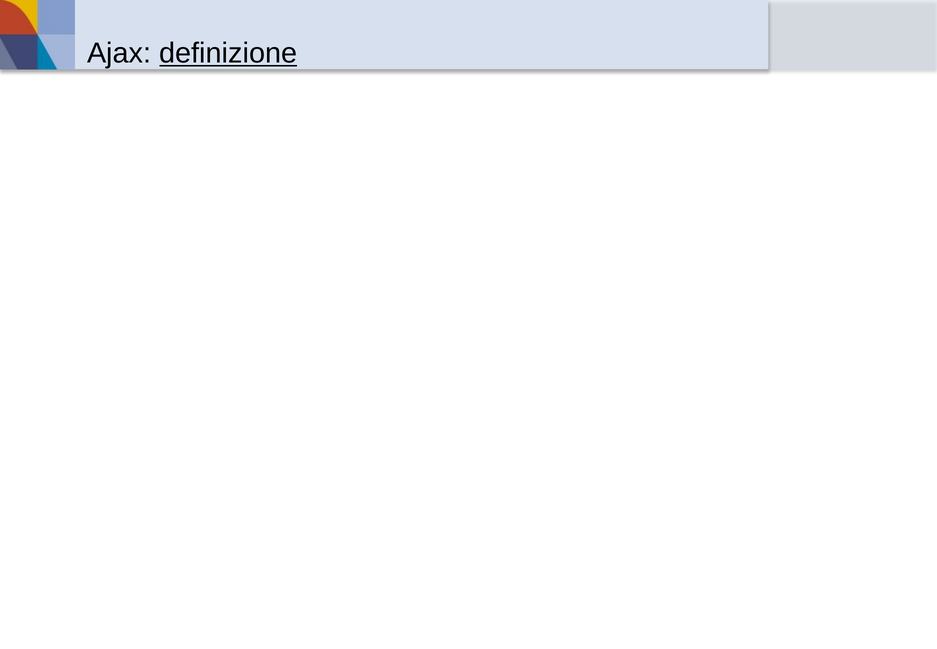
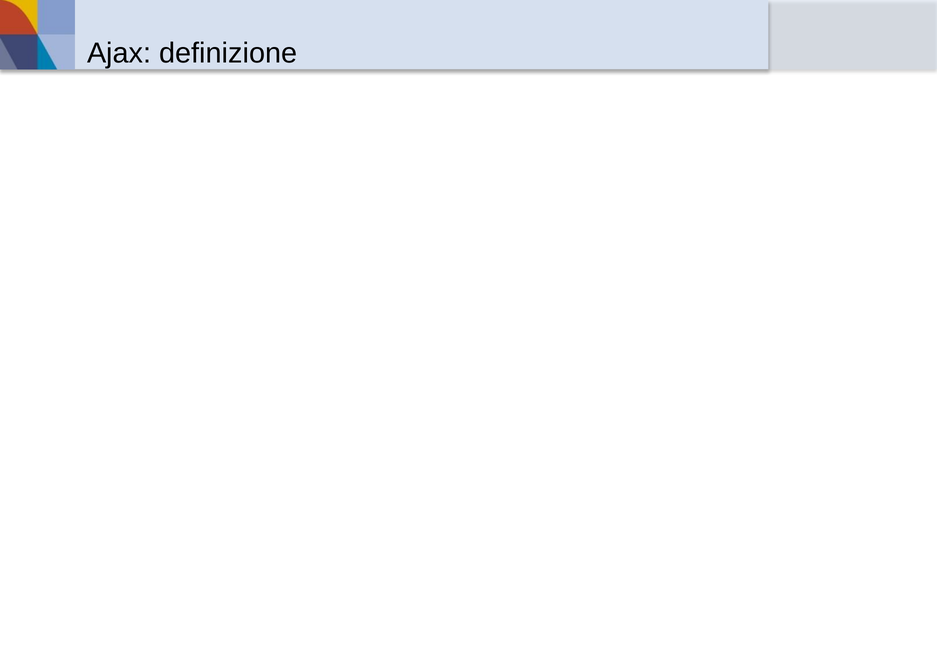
definizione underline: present -> none
